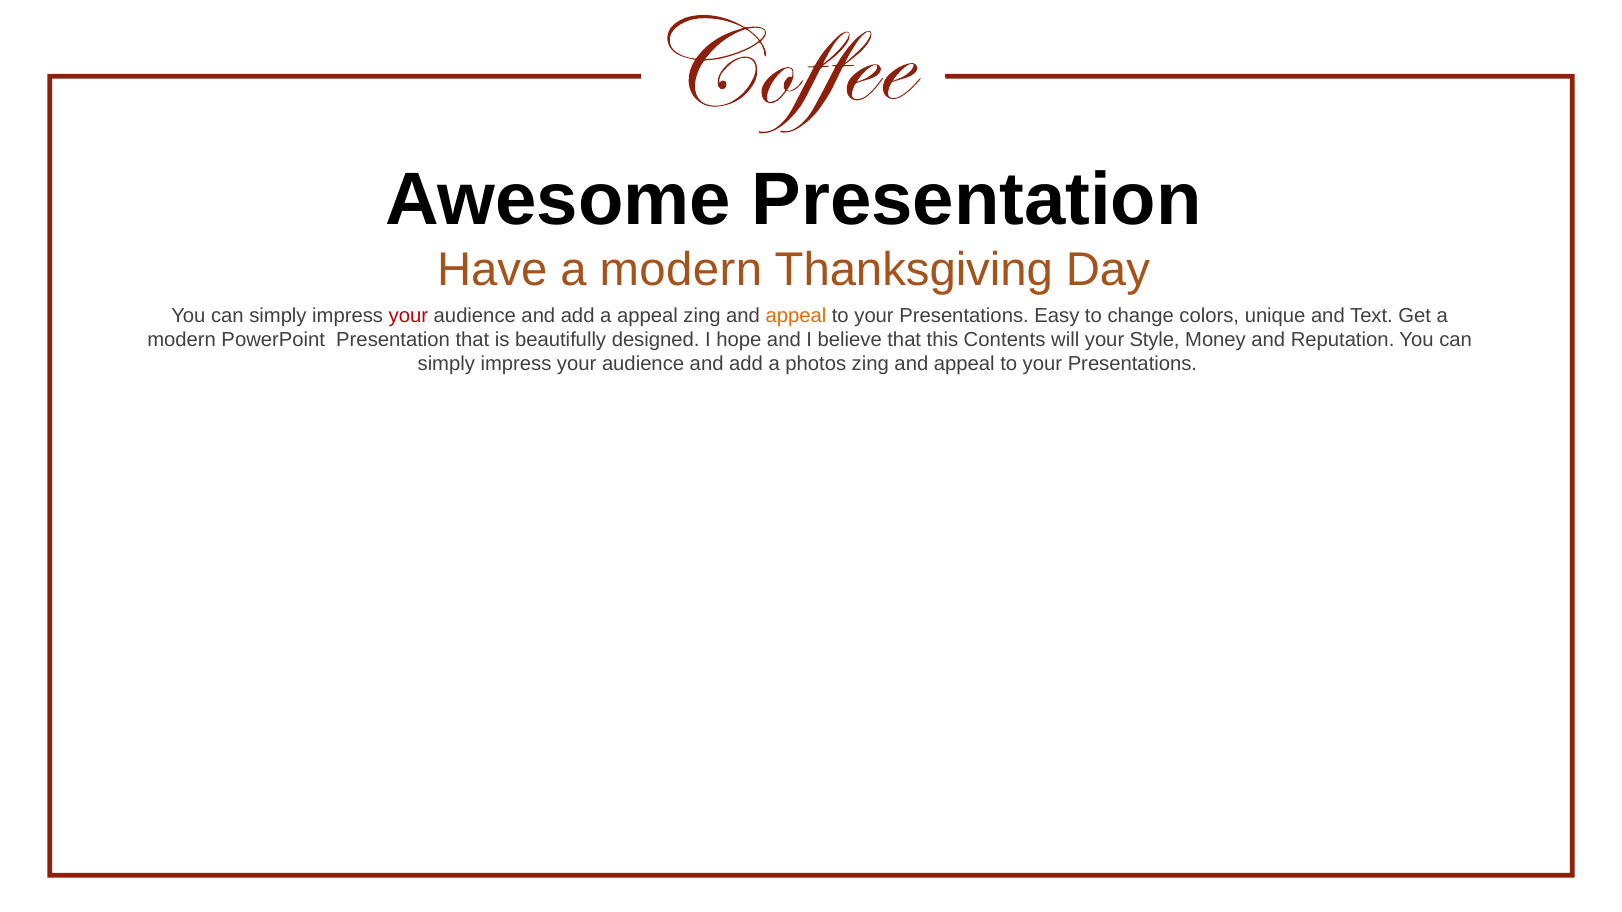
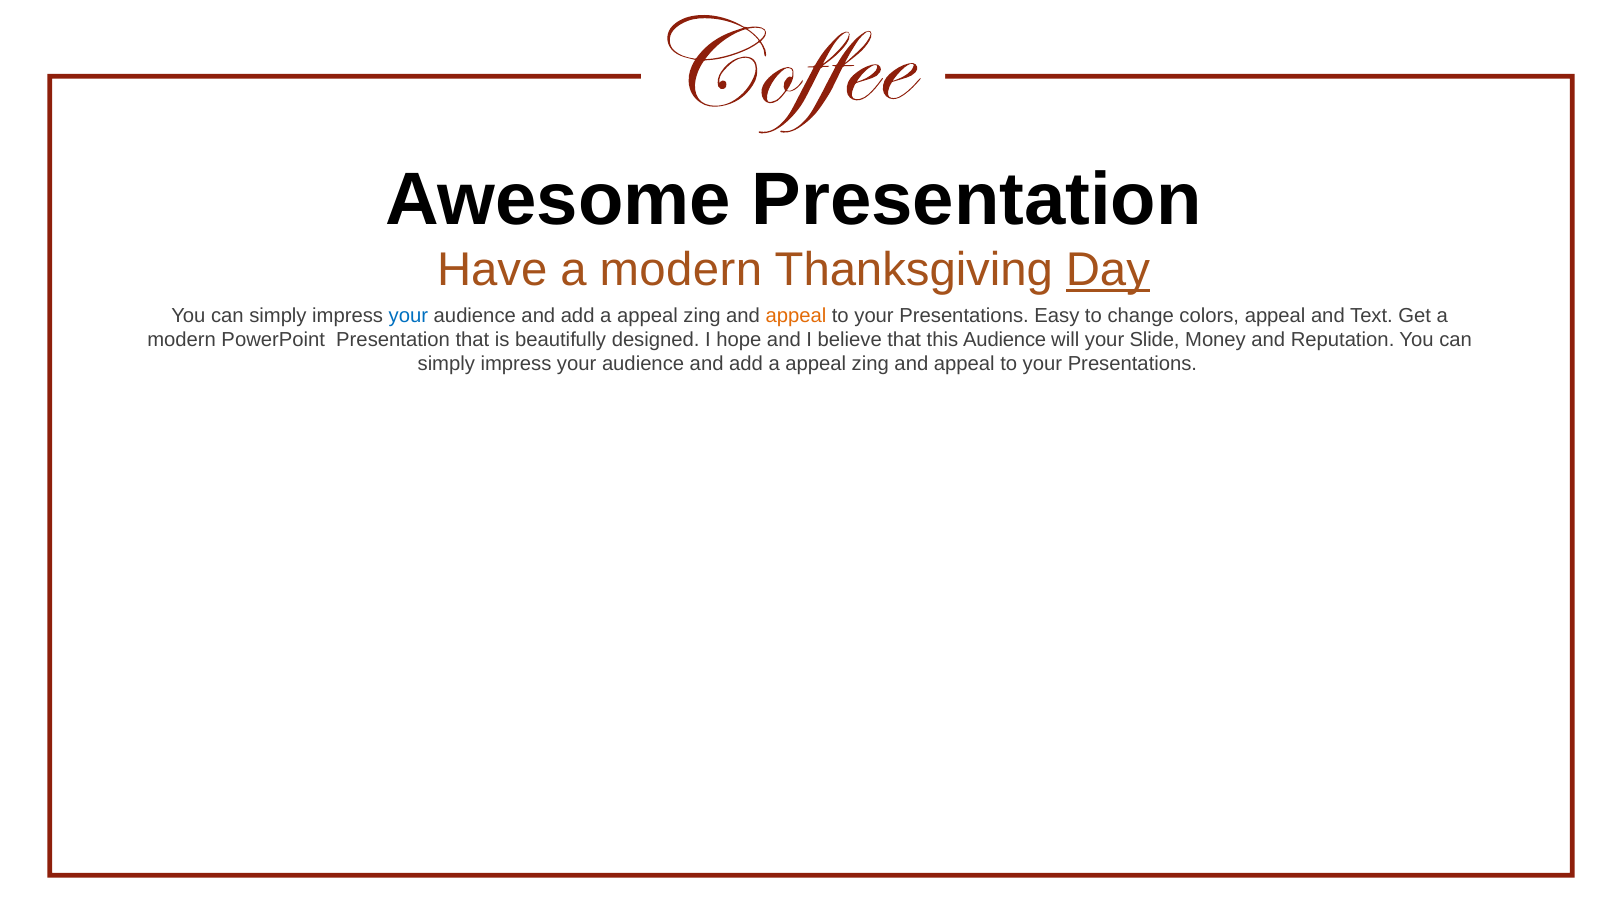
Day underline: none -> present
your at (408, 316) colour: red -> blue
colors unique: unique -> appeal
this Contents: Contents -> Audience
your Style: Style -> Slide
photos at (816, 364): photos -> appeal
